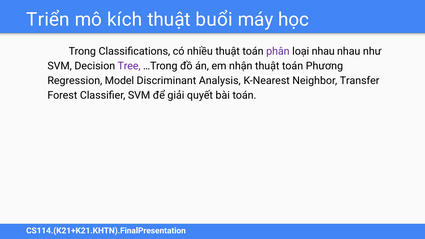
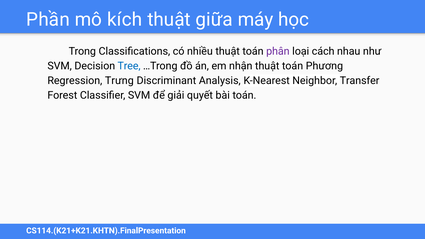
Triển: Triển -> Phần
buổi: buổi -> giữa
loại nhau: nhau -> cách
Tree colour: purple -> blue
Model: Model -> Trưng
